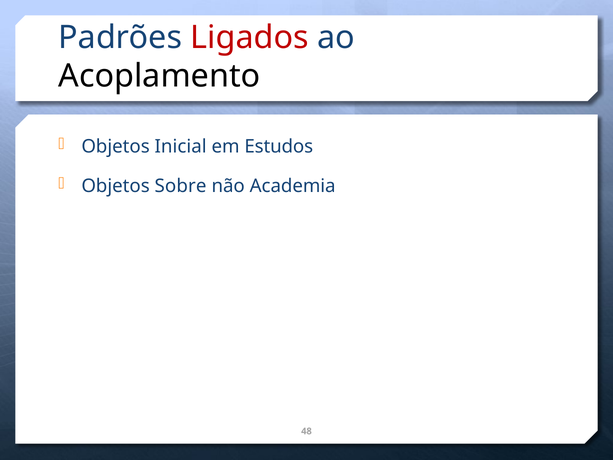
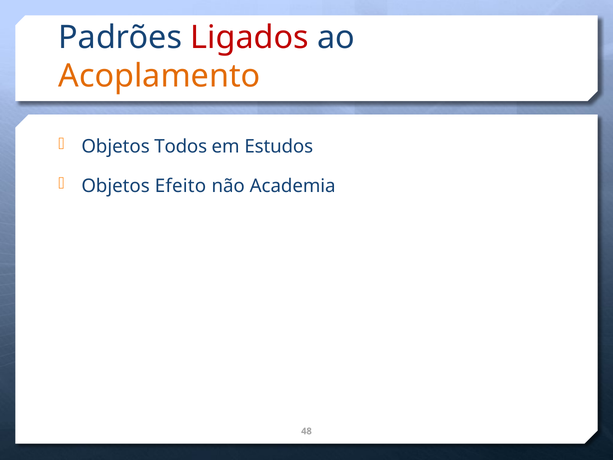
Acoplamento colour: black -> orange
Inicial: Inicial -> Todos
Sobre: Sobre -> Efeito
